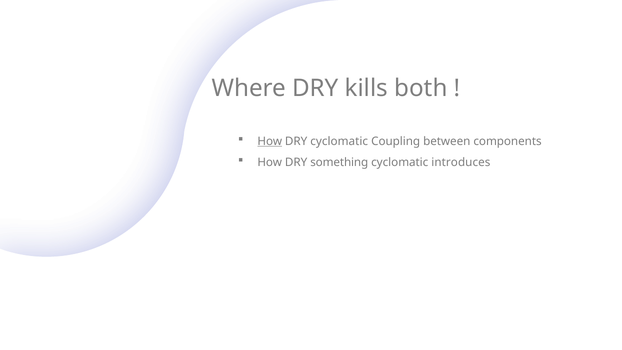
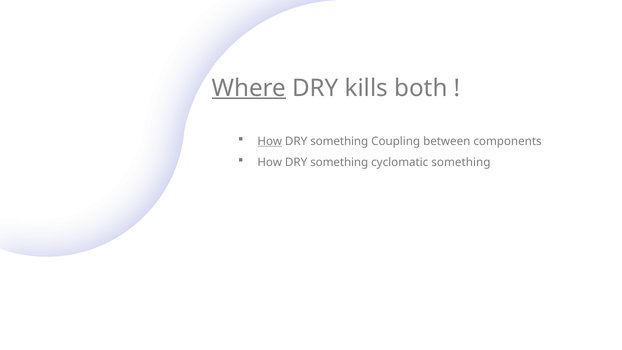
Where underline: none -> present
cyclomatic at (339, 141): cyclomatic -> something
cyclomatic introduces: introduces -> something
